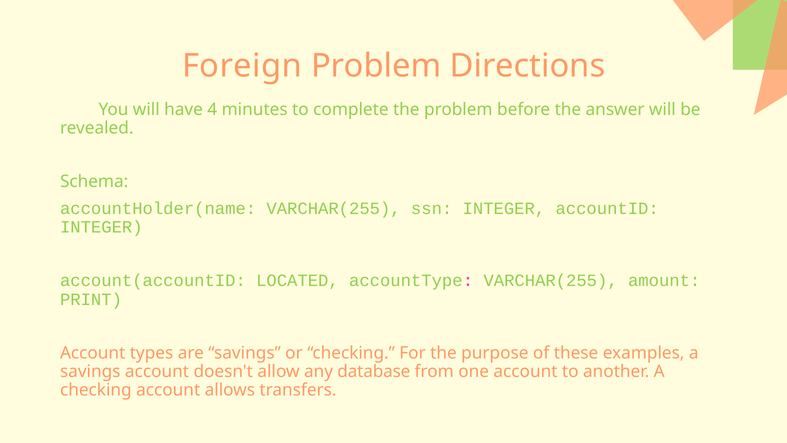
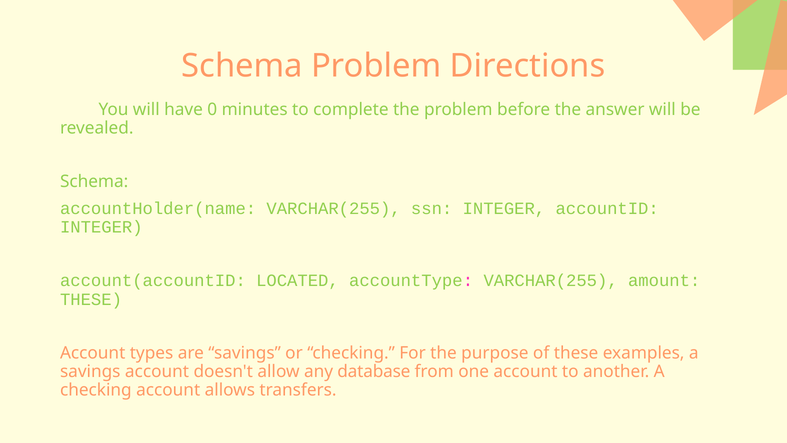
Foreign at (242, 66): Foreign -> Schema
4: 4 -> 0
PRINT at (91, 299): PRINT -> THESE
